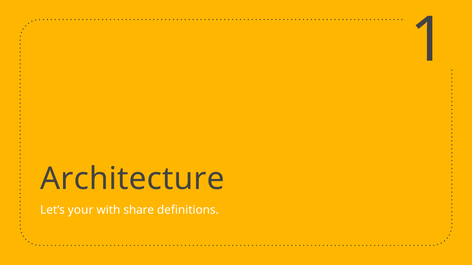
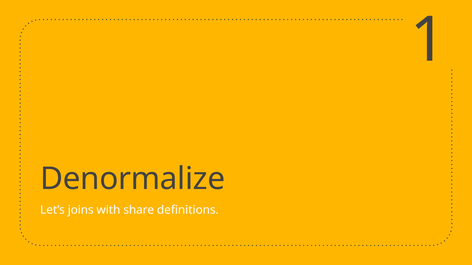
Architecture: Architecture -> Denormalize
your: your -> joins
